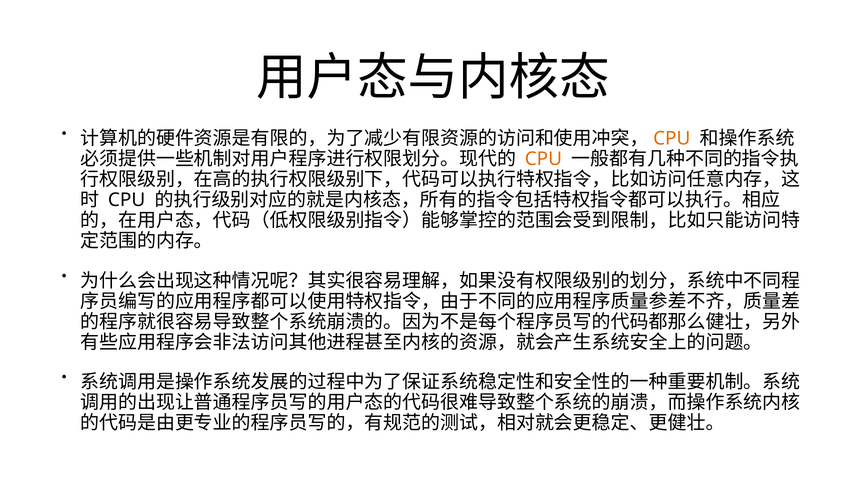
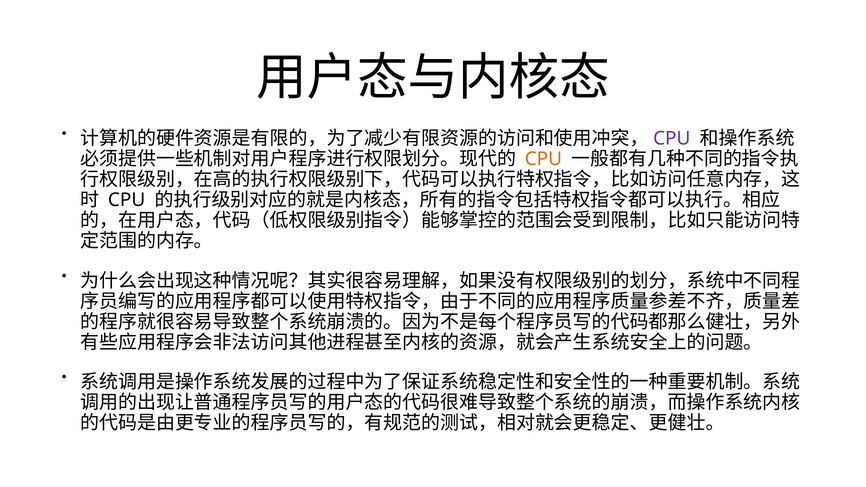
CPU at (672, 139) colour: orange -> purple
